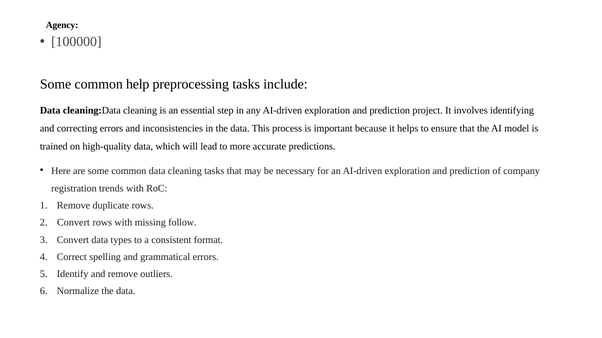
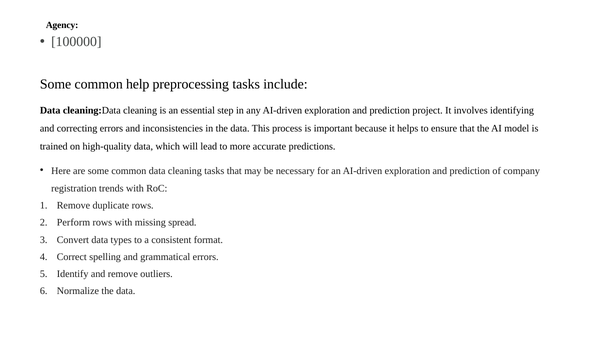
Convert at (73, 223): Convert -> Perform
follow: follow -> spread
